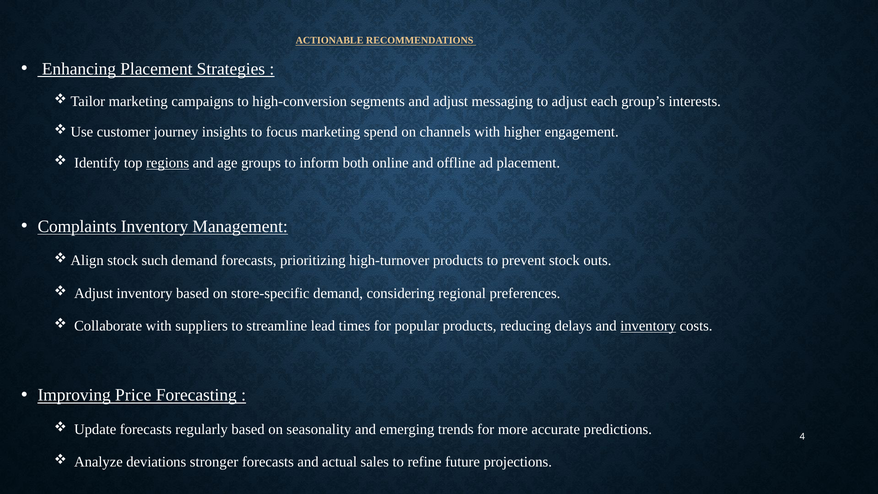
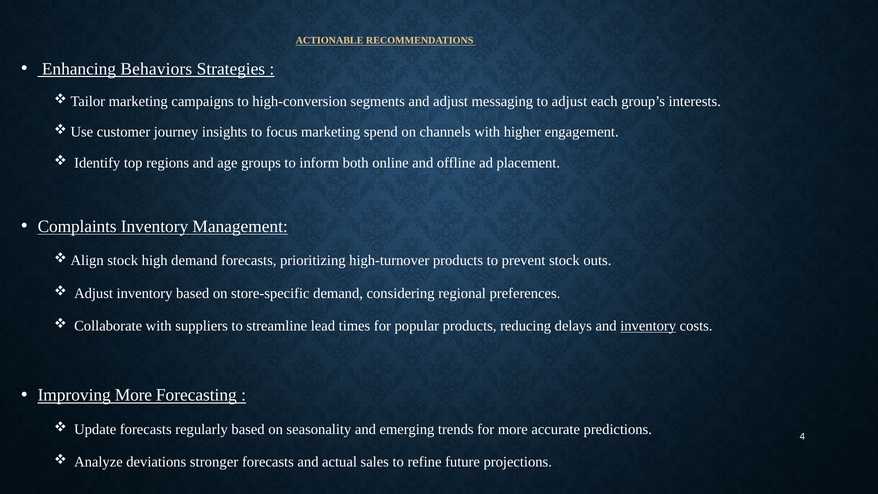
Enhancing Placement: Placement -> Behaviors
regions underline: present -> none
such: such -> high
Improving Price: Price -> More
